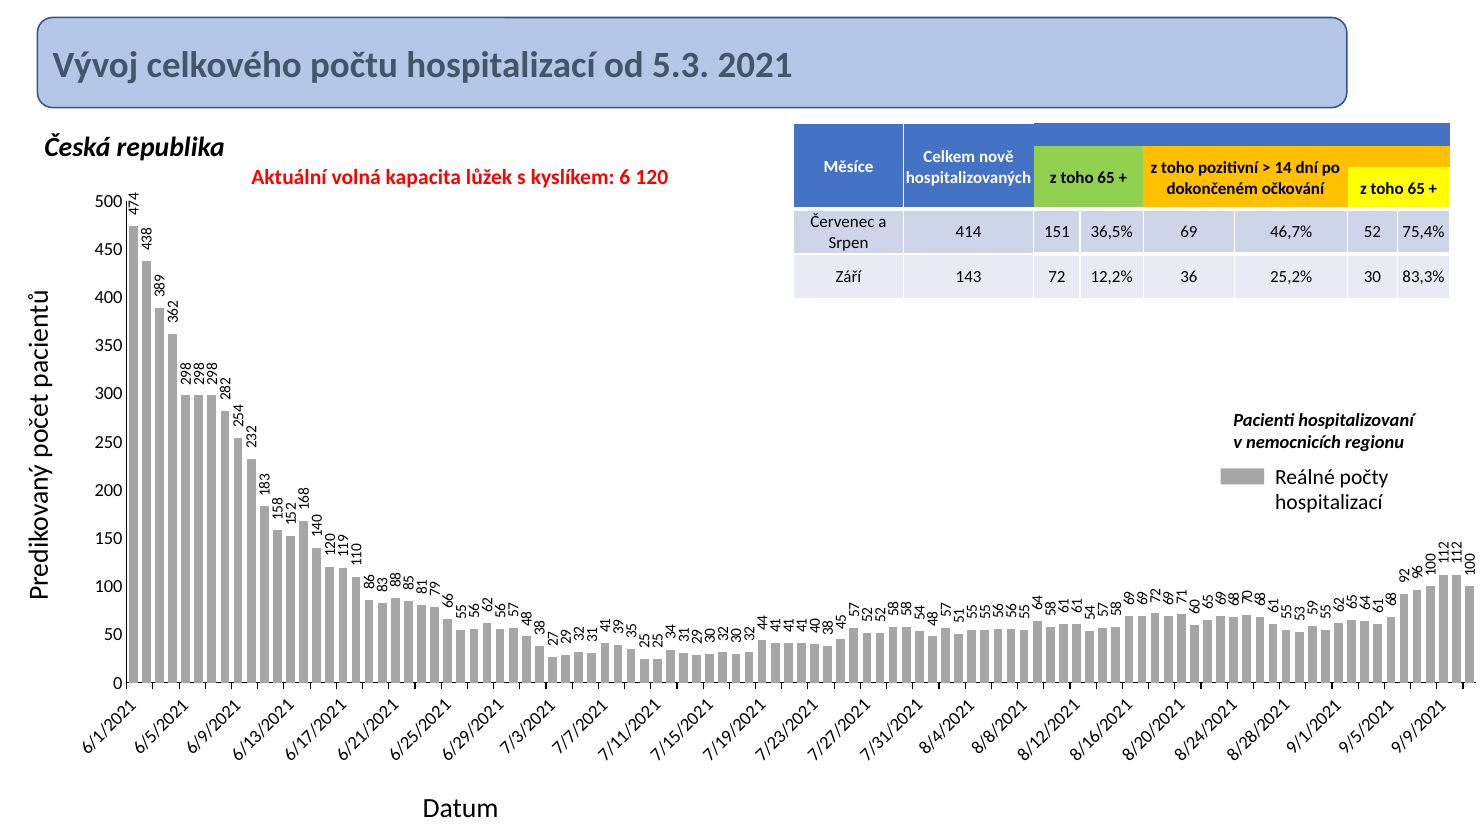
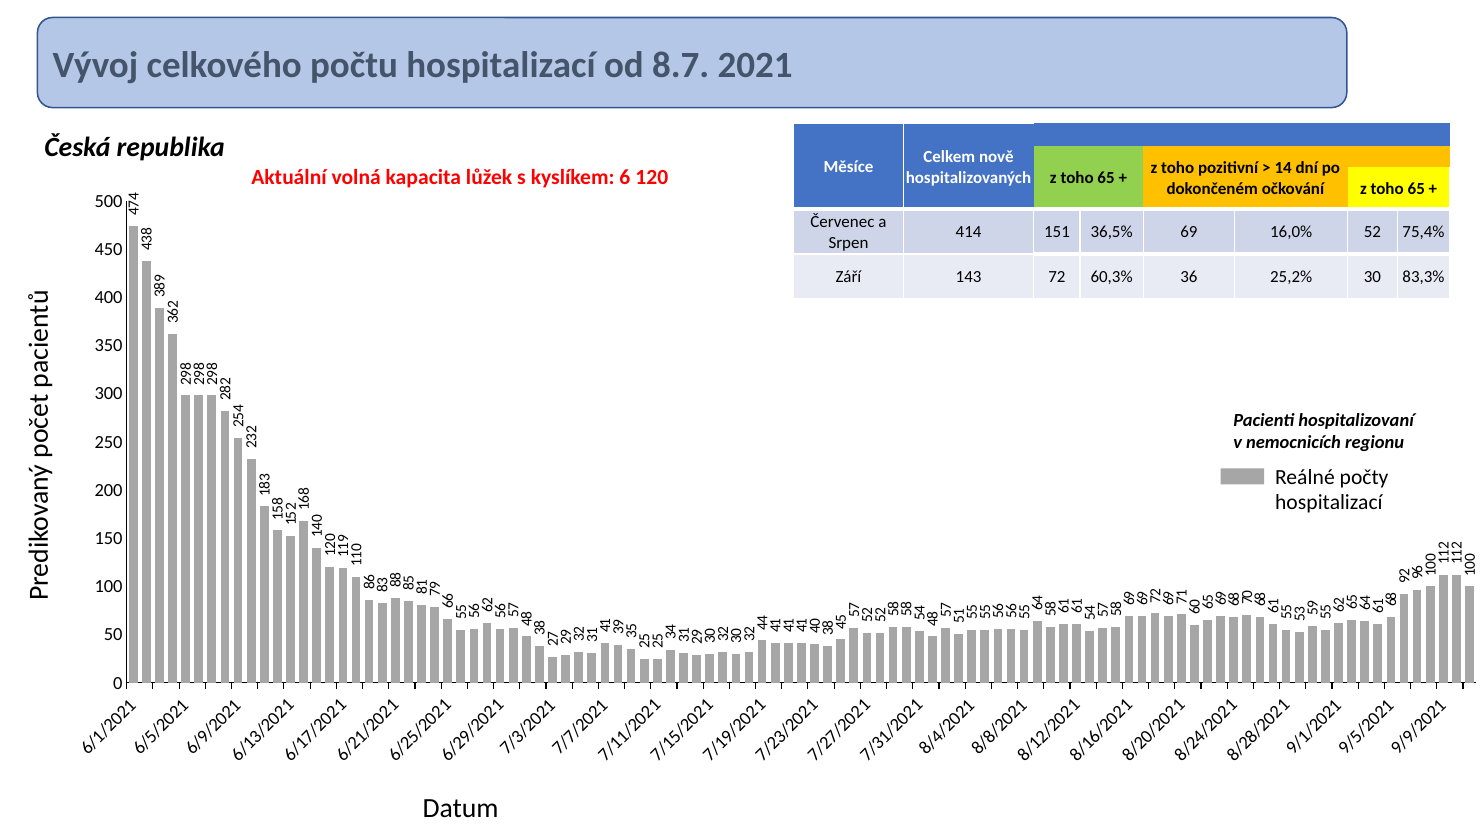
5.3: 5.3 -> 8.7
46,7%: 46,7% -> 16,0%
12,2%: 12,2% -> 60,3%
